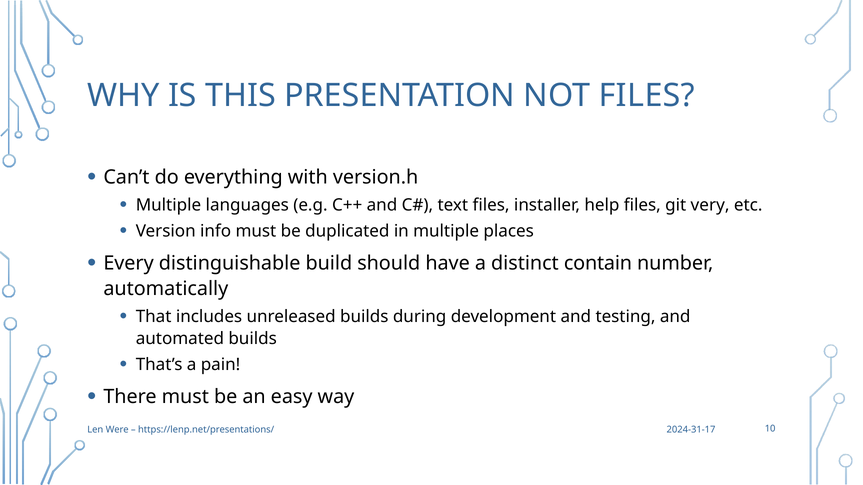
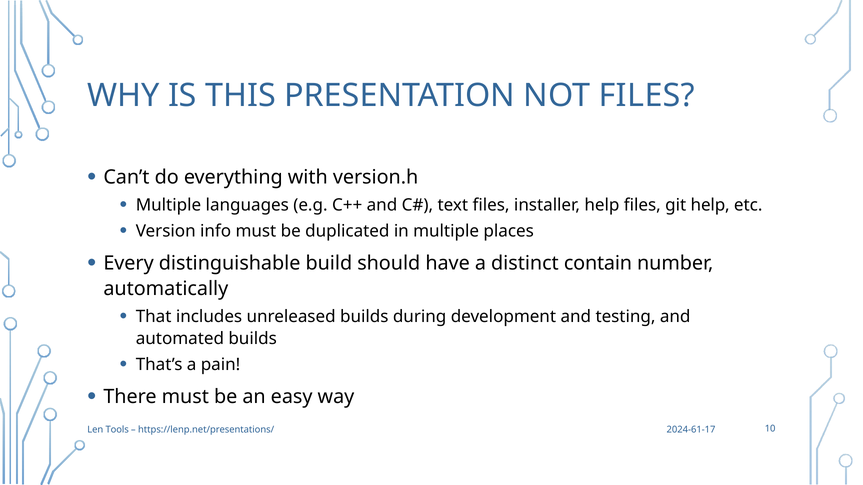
git very: very -> help
Were: Were -> Tools
2024-31-17: 2024-31-17 -> 2024-61-17
